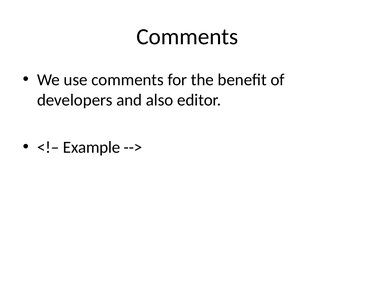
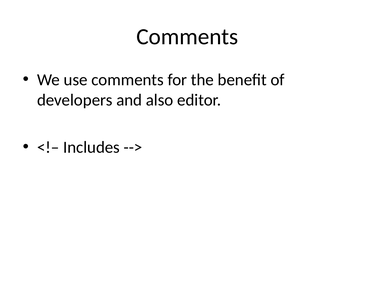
Example: Example -> Includes
